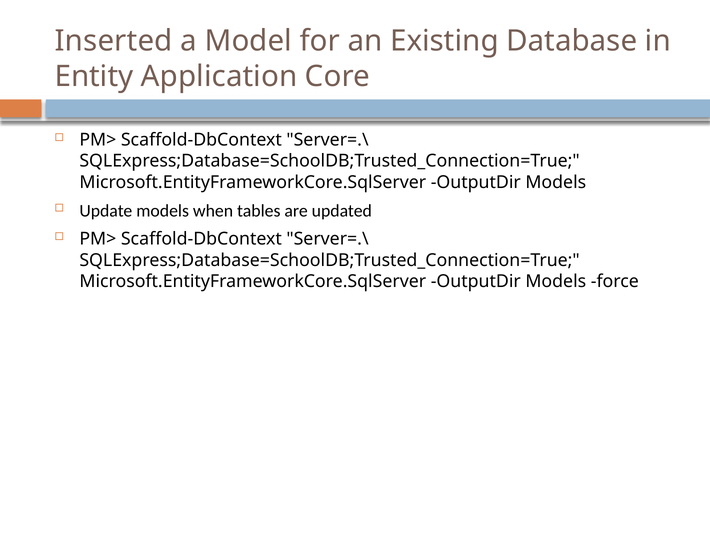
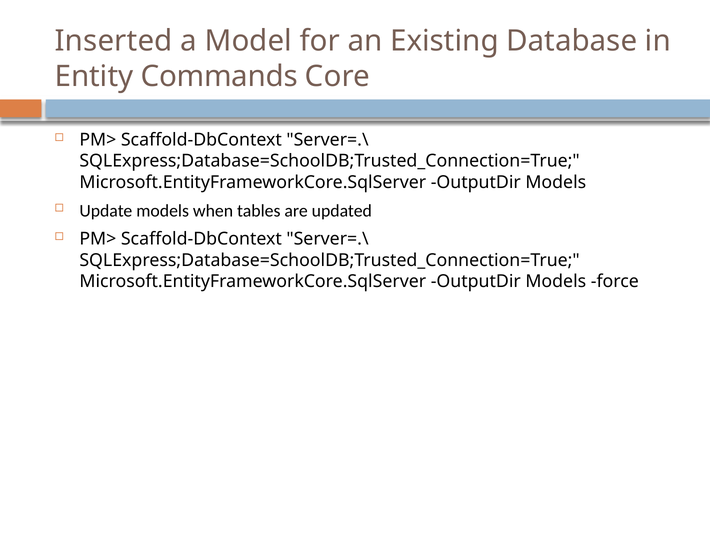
Application: Application -> Commands
